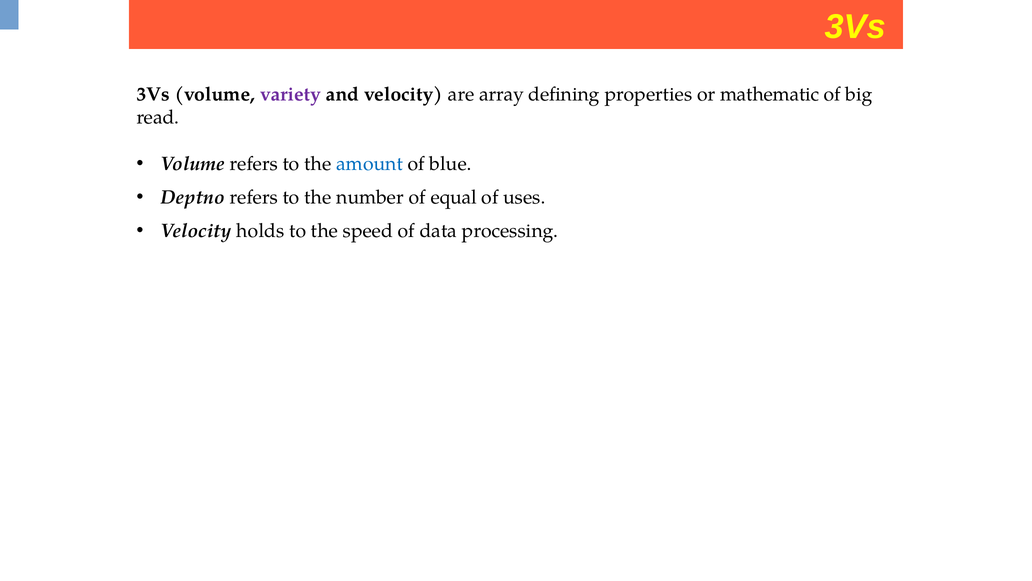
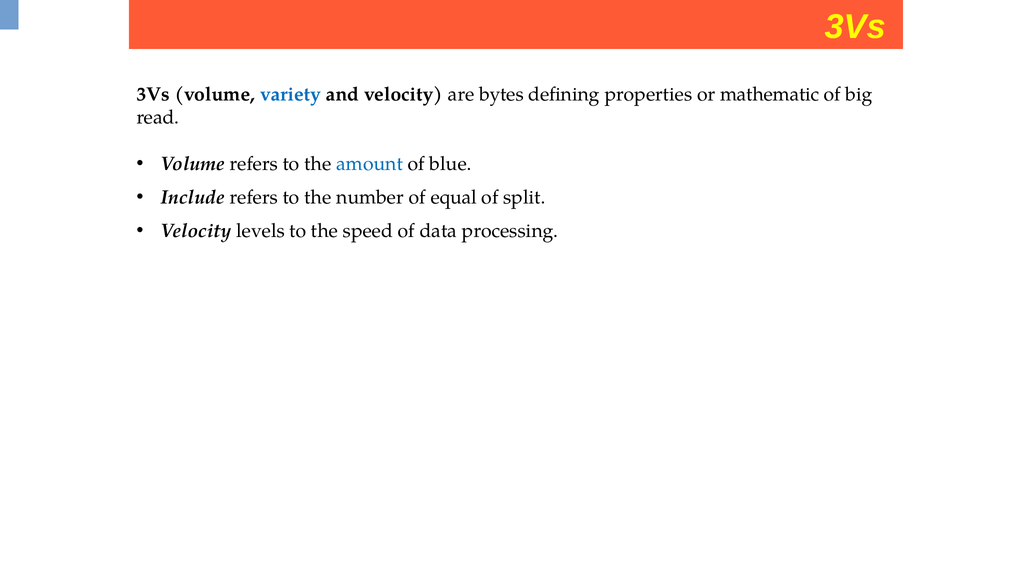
variety colour: purple -> blue
array: array -> bytes
Deptno: Deptno -> Include
uses: uses -> split
holds: holds -> levels
